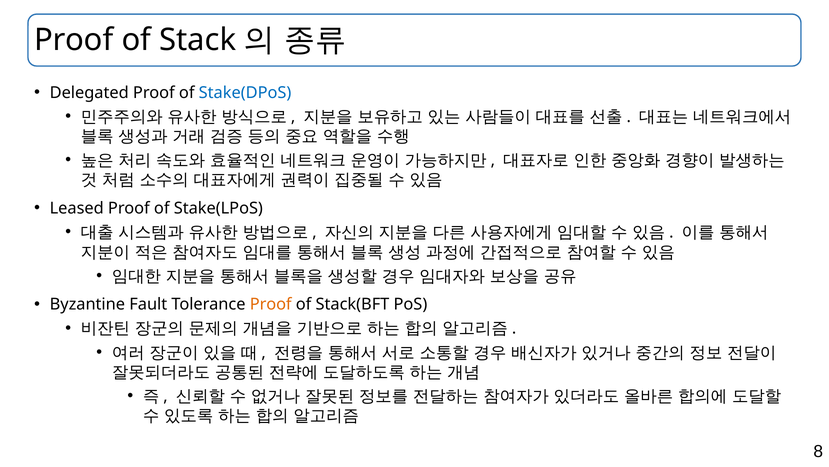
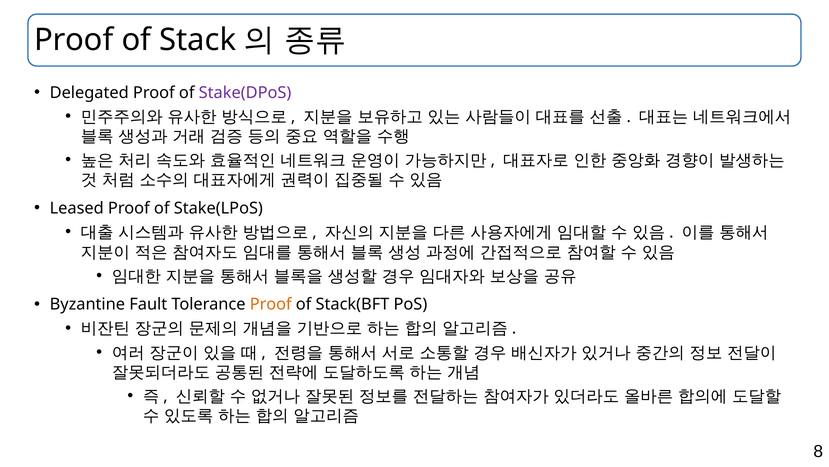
Stake(DPoS colour: blue -> purple
